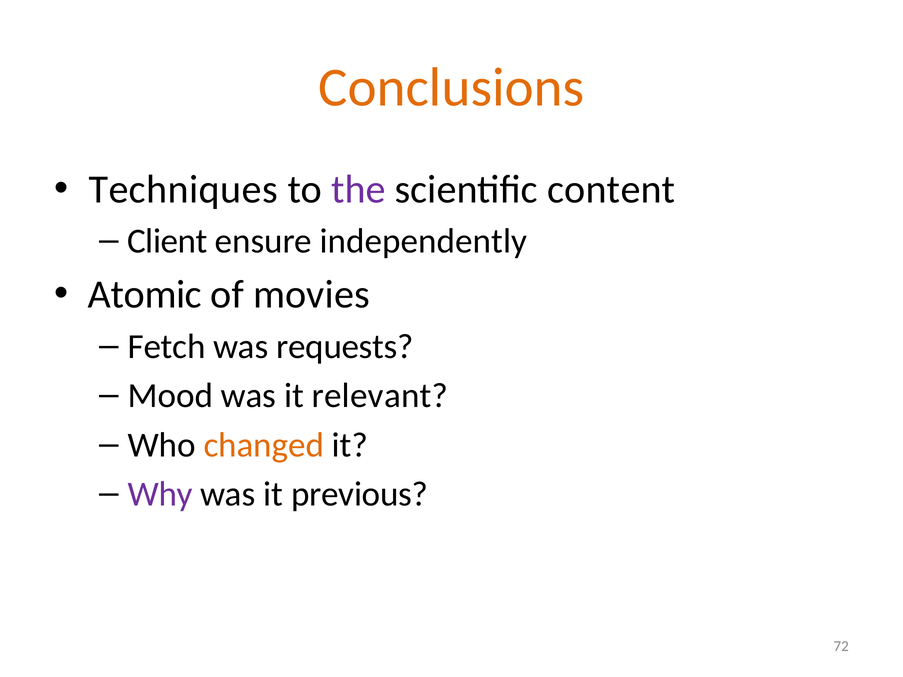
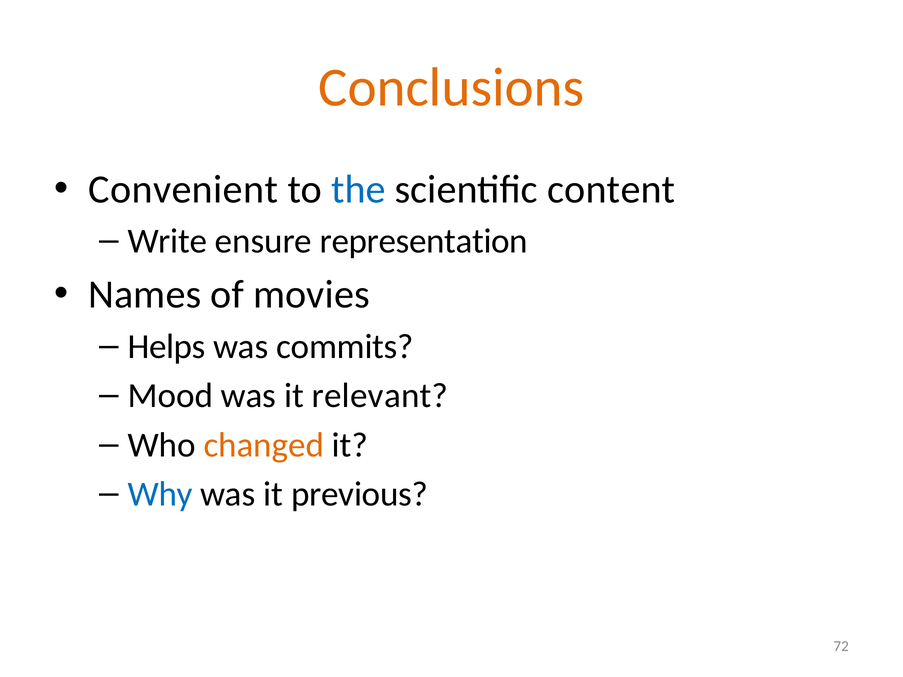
Techniques: Techniques -> Convenient
the colour: purple -> blue
Client: Client -> Write
independently: independently -> representation
Atomic: Atomic -> Names
Fetch: Fetch -> Helps
requests: requests -> commits
Why colour: purple -> blue
